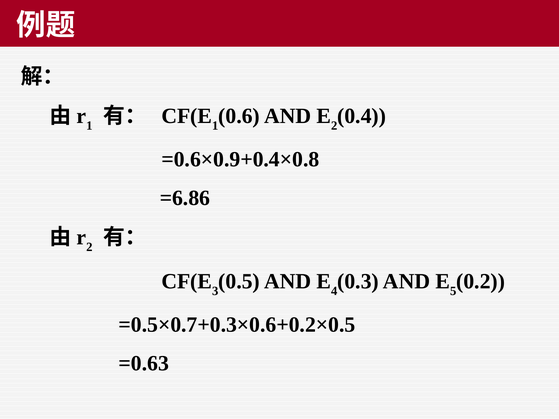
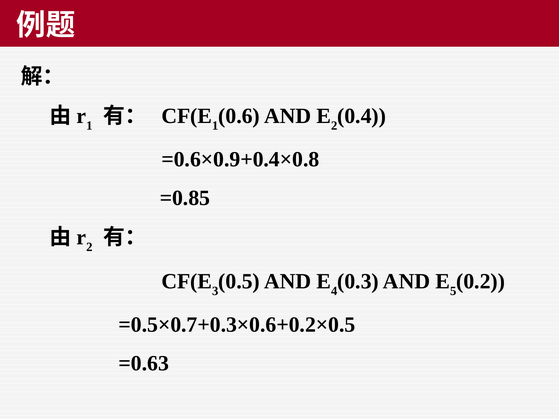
=6.86: =6.86 -> =0.85
